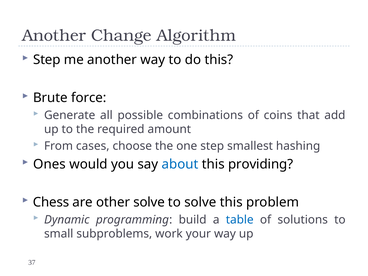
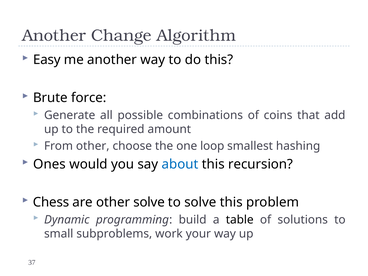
Step at (47, 60): Step -> Easy
From cases: cases -> other
one step: step -> loop
providing: providing -> recursion
table colour: blue -> black
